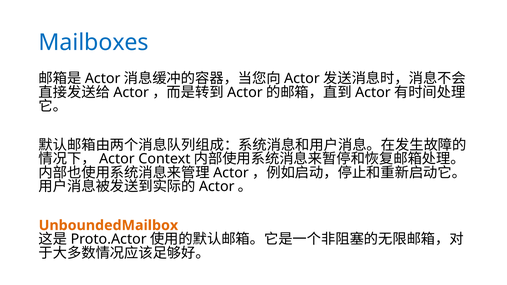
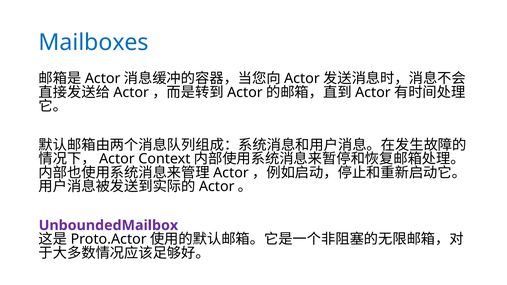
UnboundedMailbox colour: orange -> purple
